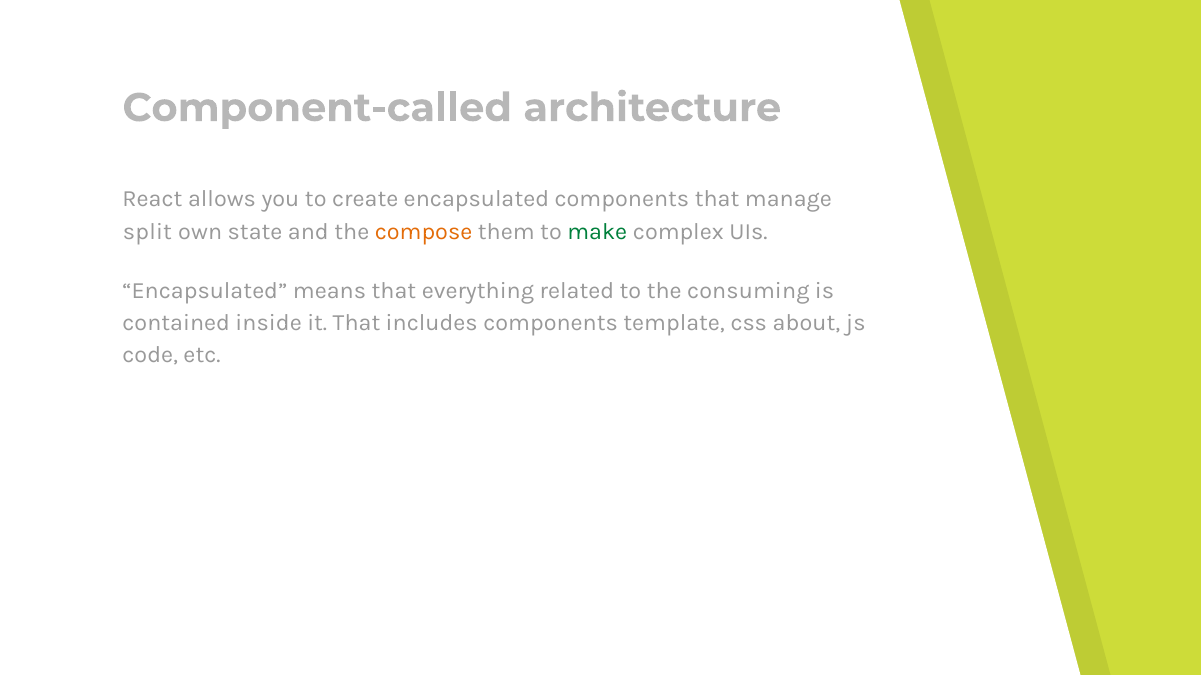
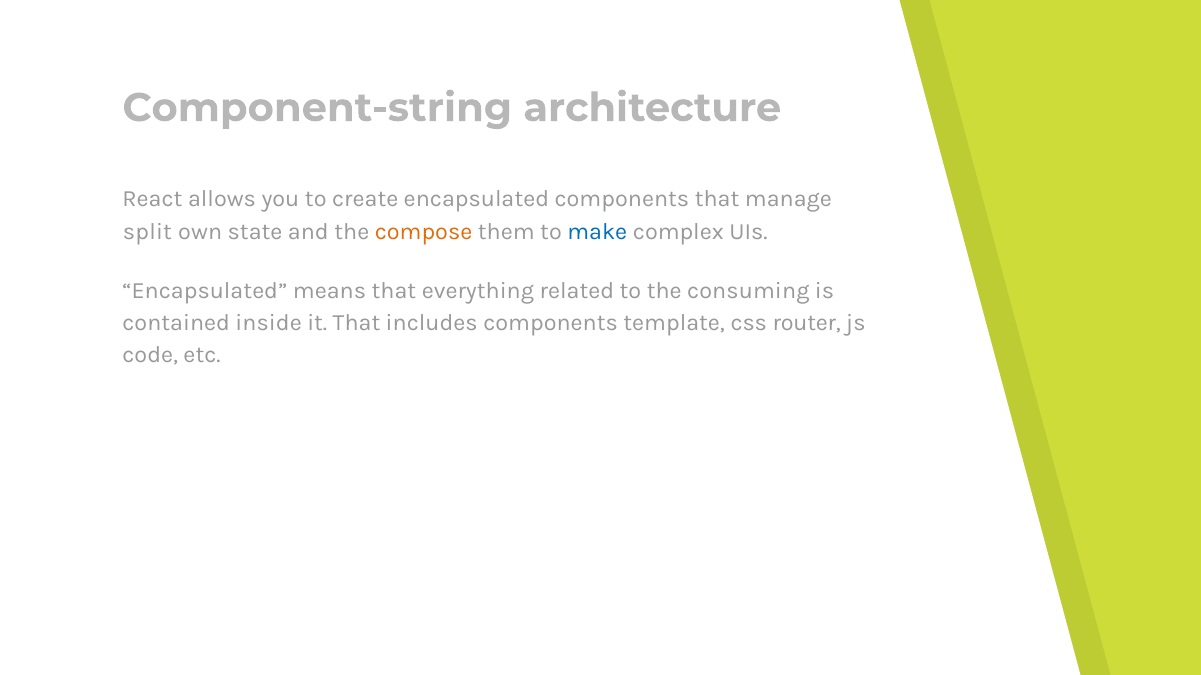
Component-called: Component-called -> Component-string
make colour: green -> blue
about: about -> router
